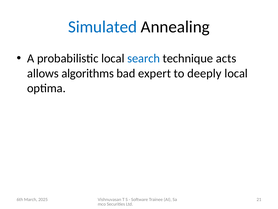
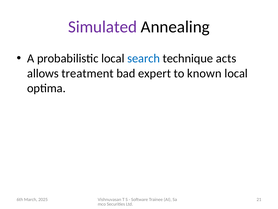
Simulated colour: blue -> purple
algorithms: algorithms -> treatment
deeply: deeply -> known
